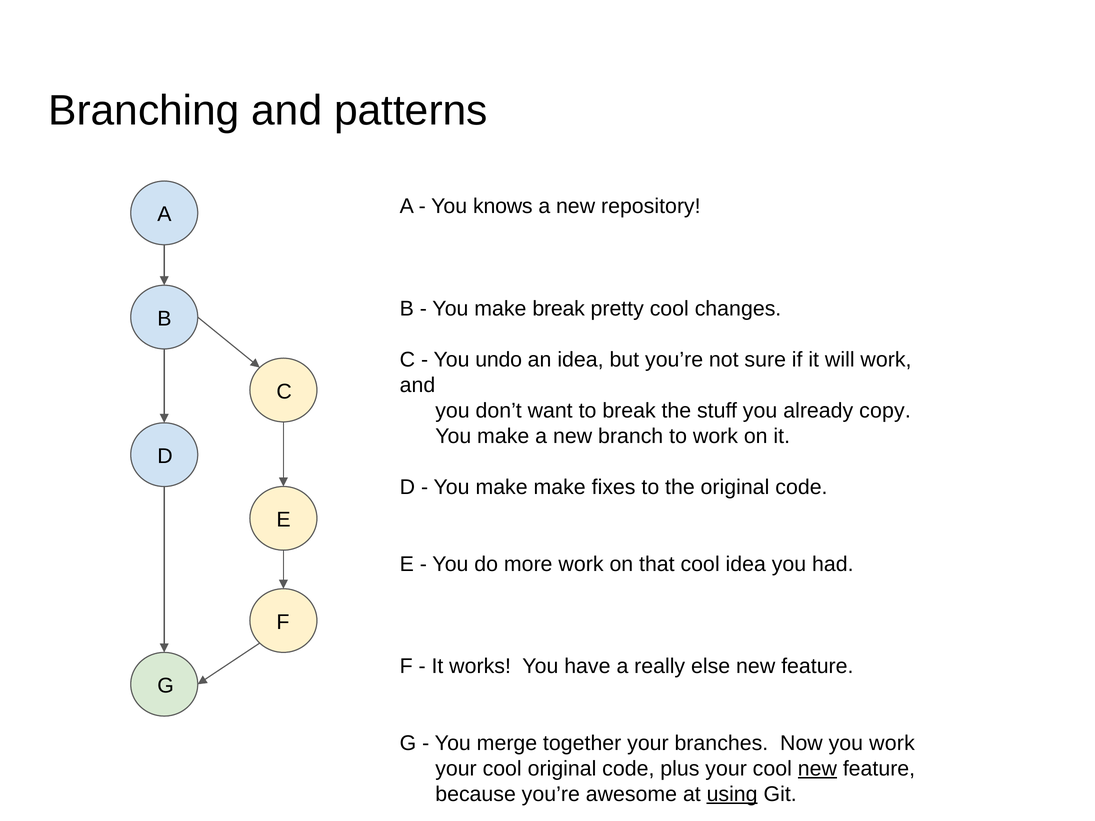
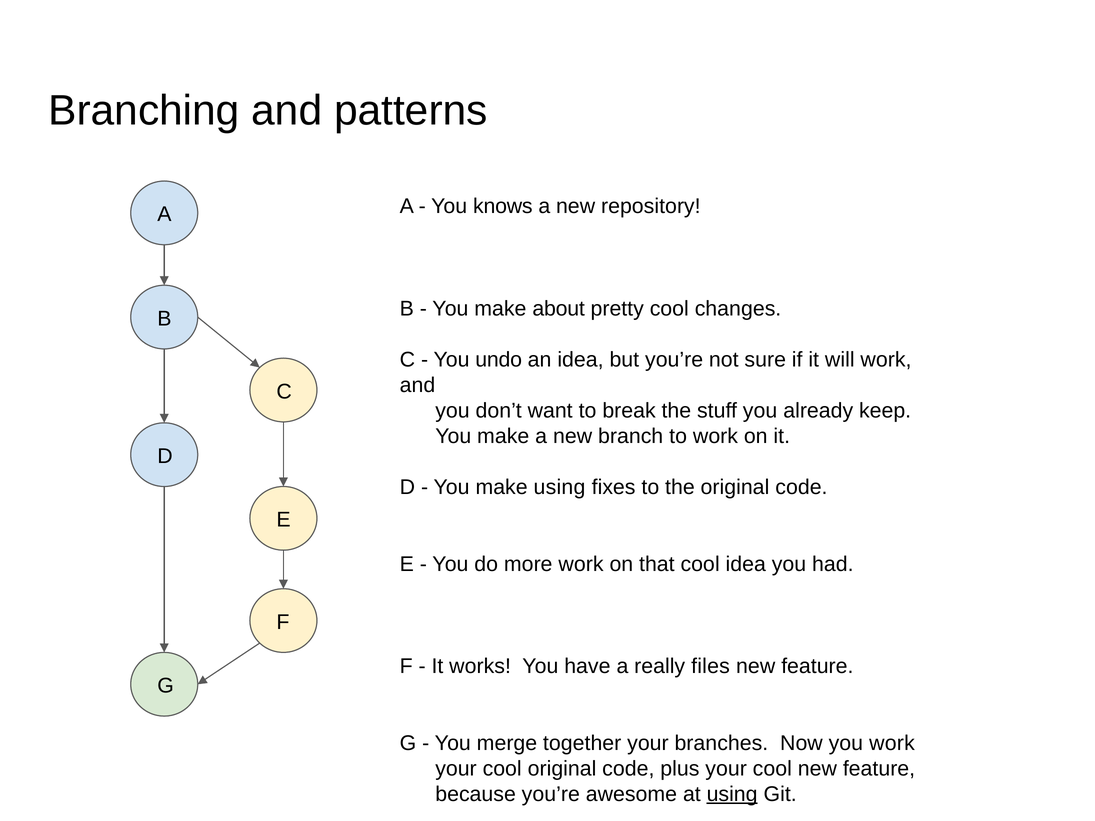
make break: break -> about
copy: copy -> keep
make make: make -> using
else: else -> files
new at (817, 769) underline: present -> none
